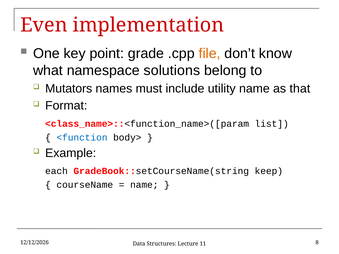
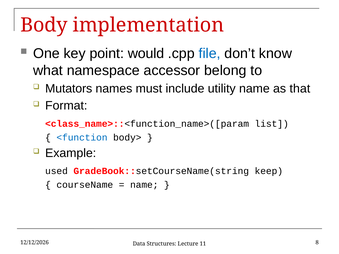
Even: Even -> Body
grade: grade -> would
file colour: orange -> blue
solutions: solutions -> accessor
each: each -> used
